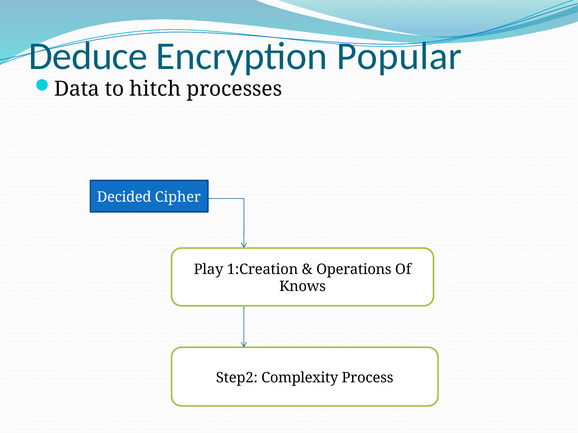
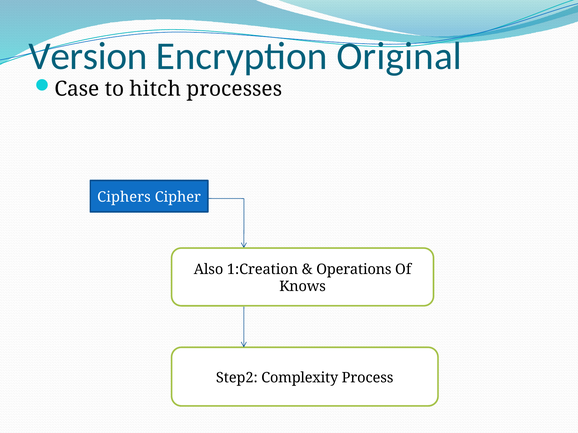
Deduce: Deduce -> Version
Popular: Popular -> Original
Data: Data -> Case
Decided: Decided -> Ciphers
Play: Play -> Also
